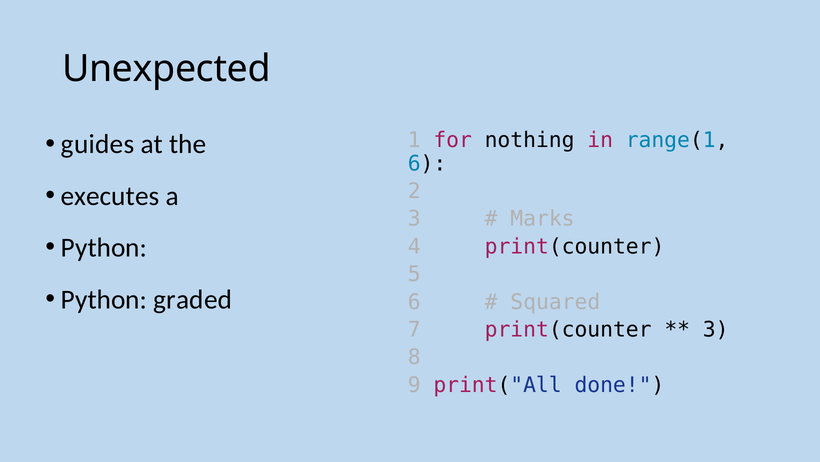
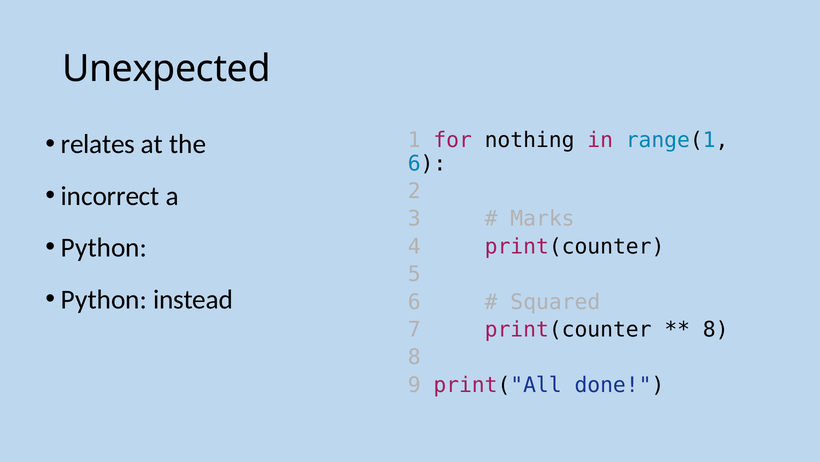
guides: guides -> relates
executes: executes -> incorrect
graded: graded -> instead
3 at (716, 329): 3 -> 8
